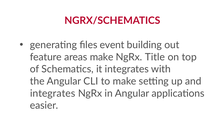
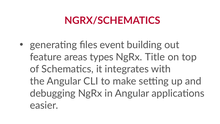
areas make: make -> types
integrates at (53, 93): integrates -> debugging
